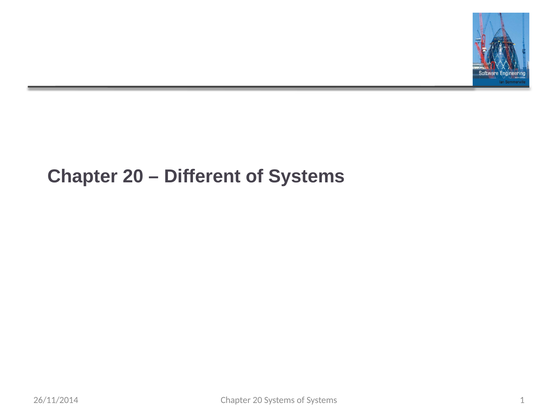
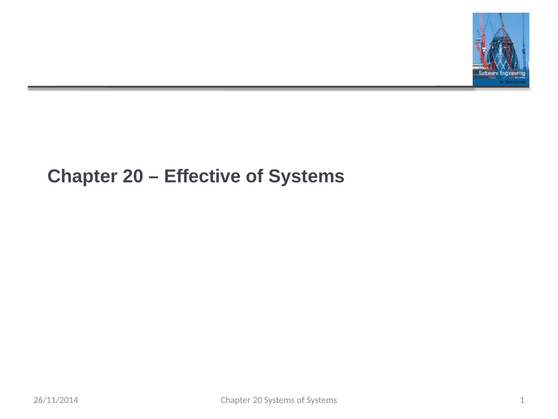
Different: Different -> Effective
